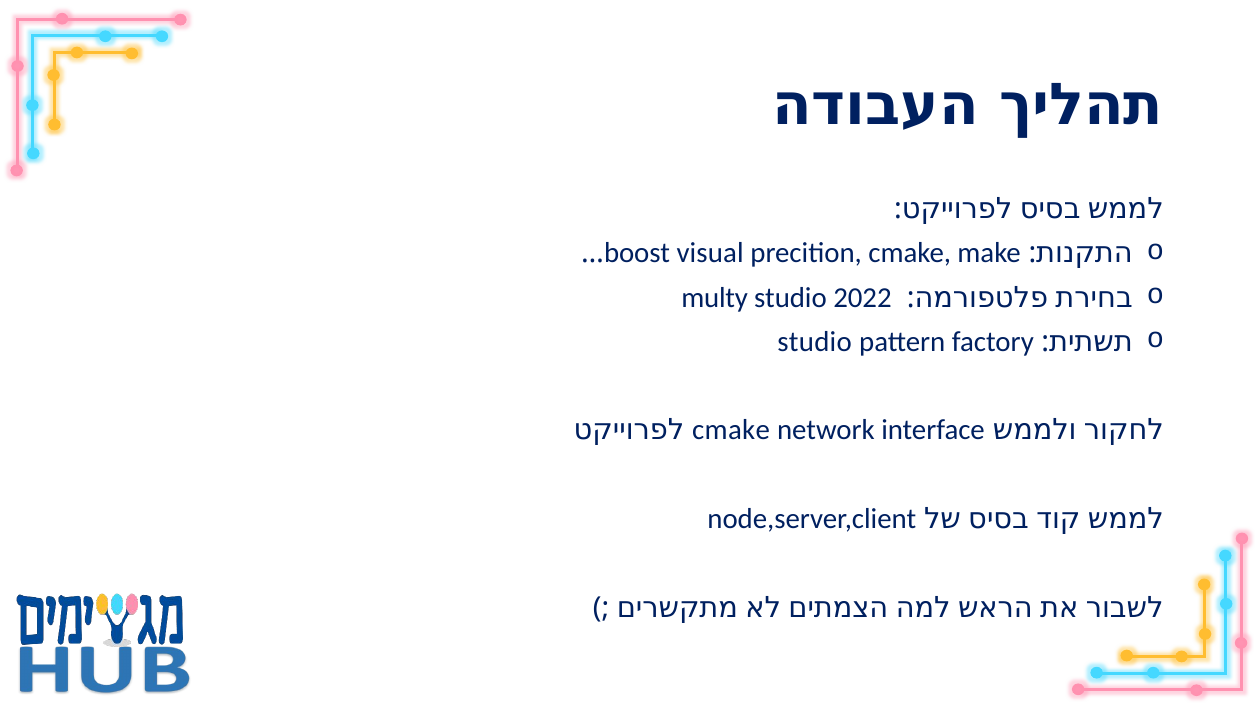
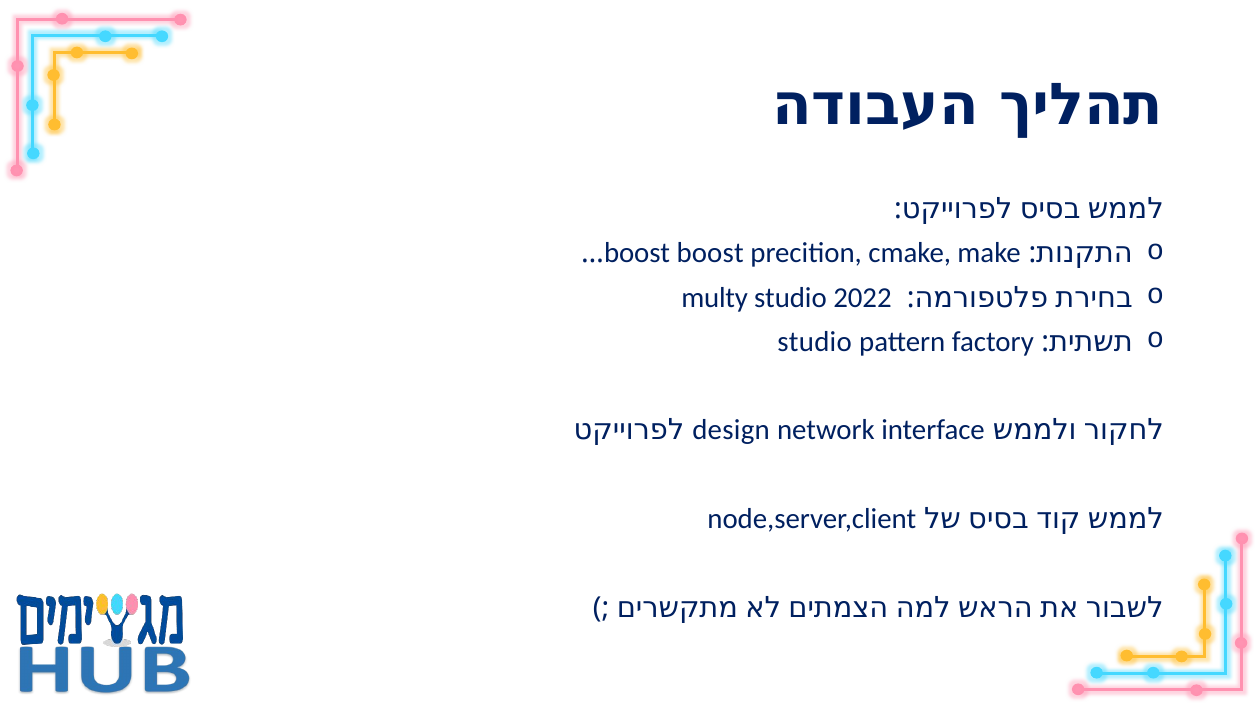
boost visual: visual -> boost
cmake at (731, 430): cmake -> design
